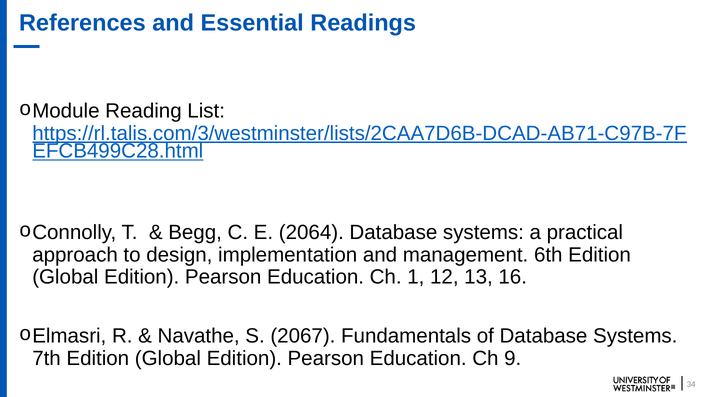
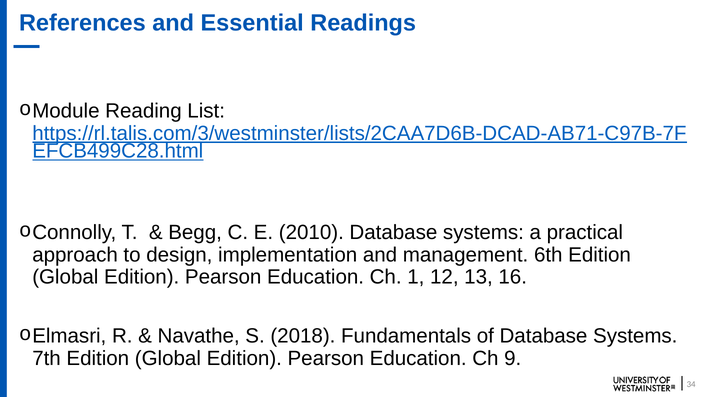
2064: 2064 -> 2010
2067: 2067 -> 2018
